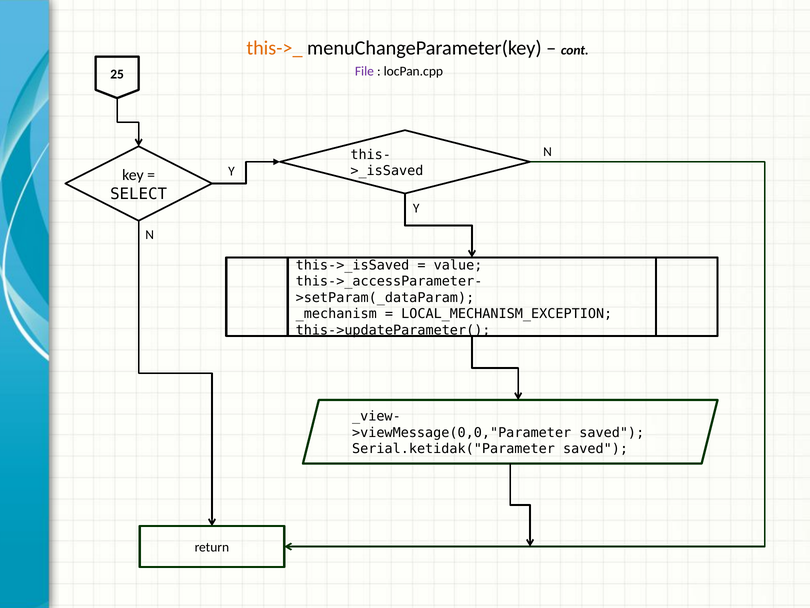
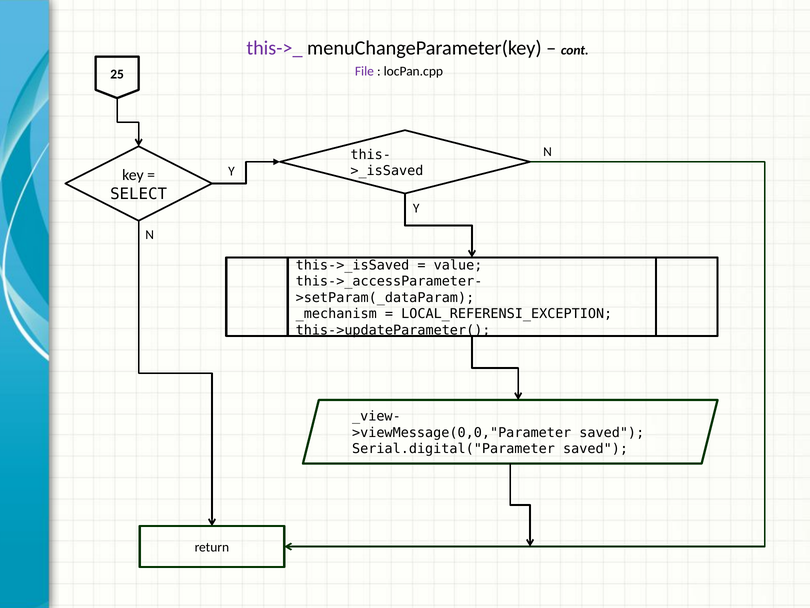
this->_ colour: orange -> purple
LOCAL_MECHANISM_EXCEPTION: LOCAL_MECHANISM_EXCEPTION -> LOCAL_REFERENSI_EXCEPTION
Serial.ketidak("Parameter: Serial.ketidak("Parameter -> Serial.digital("Parameter
